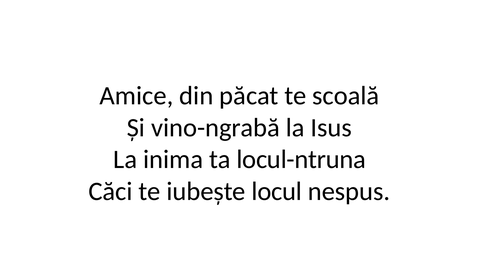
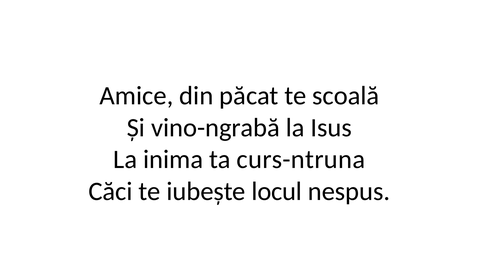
locul-ntruna: locul-ntruna -> curs-ntruna
